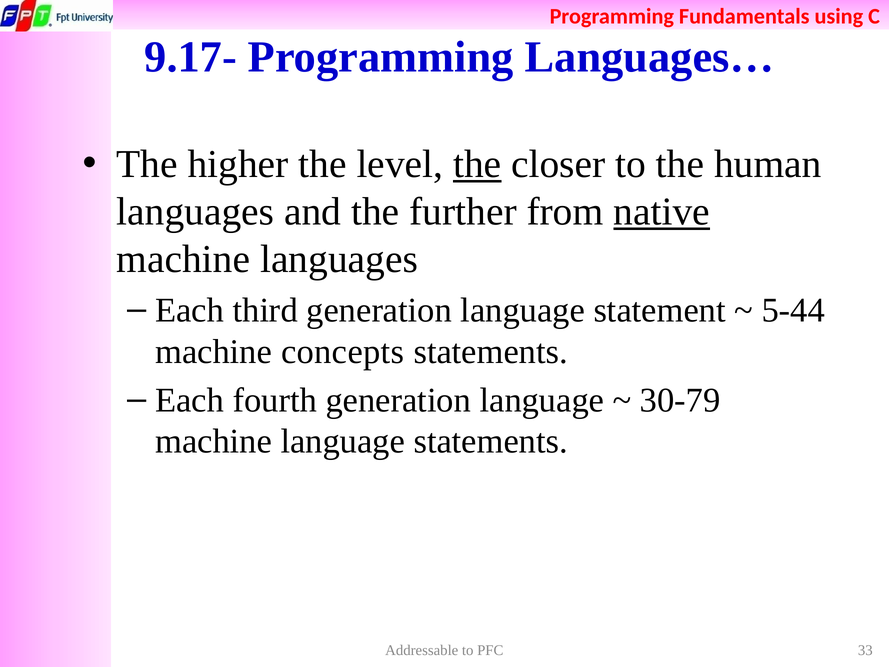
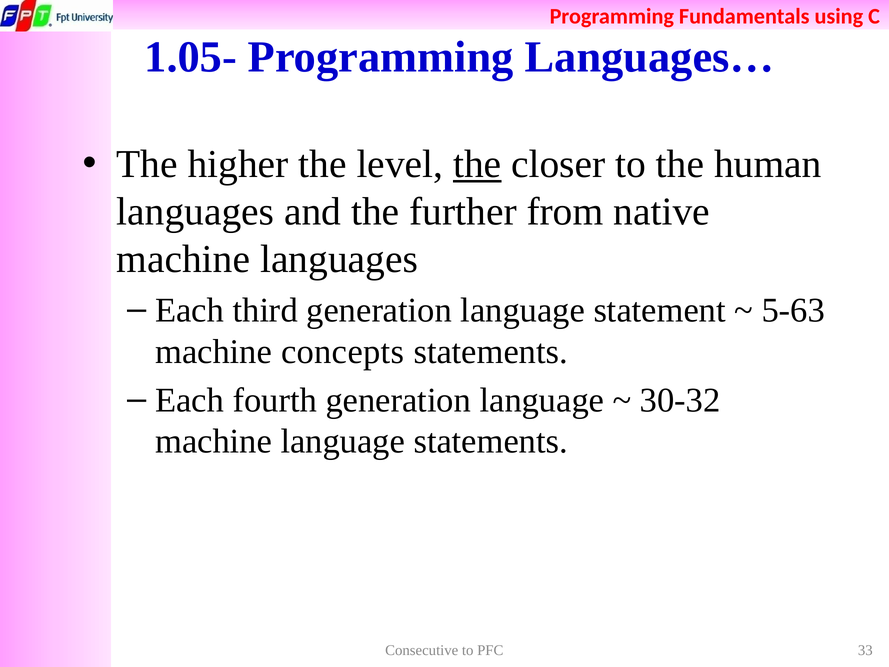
9.17-: 9.17- -> 1.05-
native underline: present -> none
5-44: 5-44 -> 5-63
30-79: 30-79 -> 30-32
Addressable: Addressable -> Consecutive
